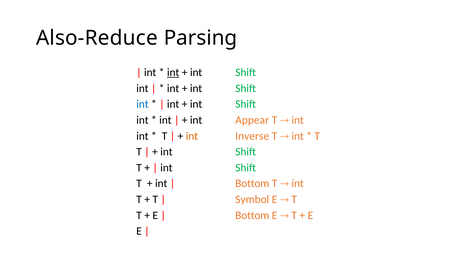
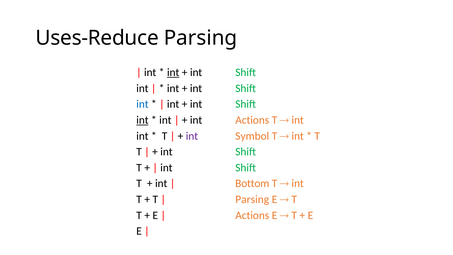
Also-Reduce: Also-Reduce -> Uses-Reduce
int at (142, 120) underline: none -> present
Appear at (252, 120): Appear -> Actions
int at (192, 136) colour: orange -> purple
Inverse: Inverse -> Symbol
Symbol at (252, 199): Symbol -> Parsing
Bottom at (252, 215): Bottom -> Actions
